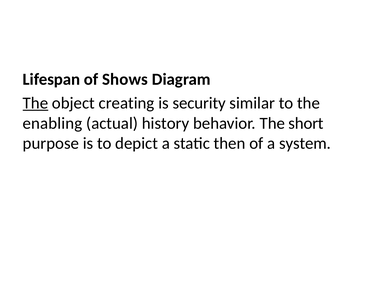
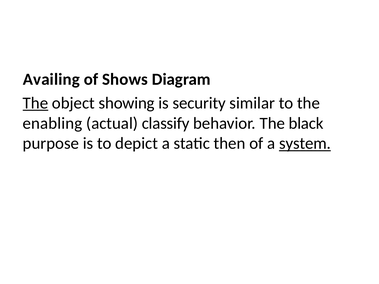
Lifespan: Lifespan -> Availing
creating: creating -> showing
history: history -> classify
short: short -> black
system underline: none -> present
